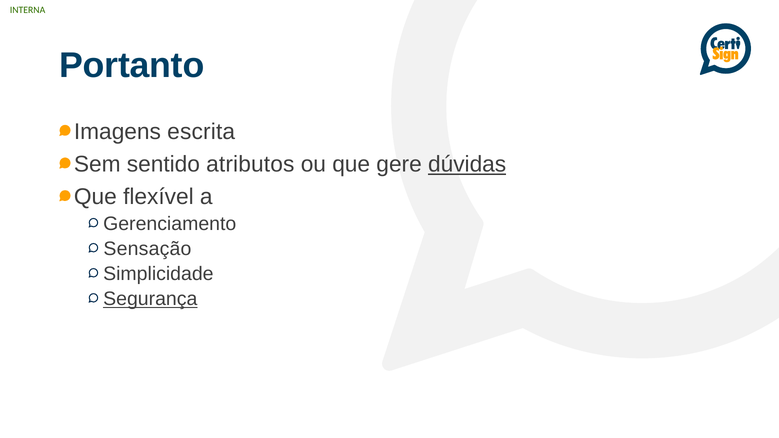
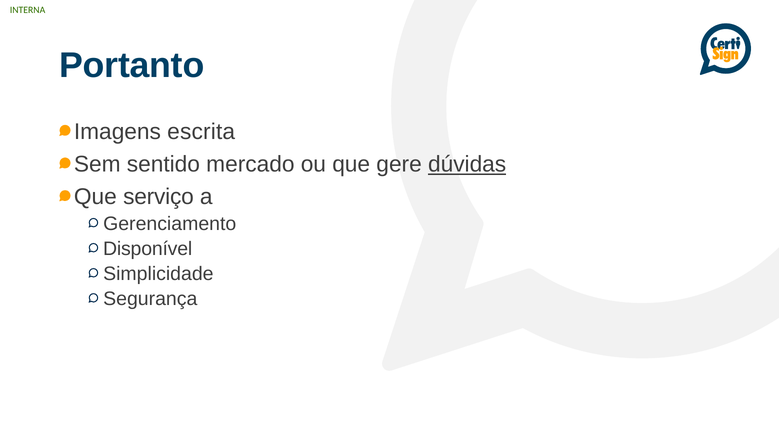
atributos: atributos -> mercado
flexível: flexível -> serviço
Sensação: Sensação -> Disponível
Segurança underline: present -> none
